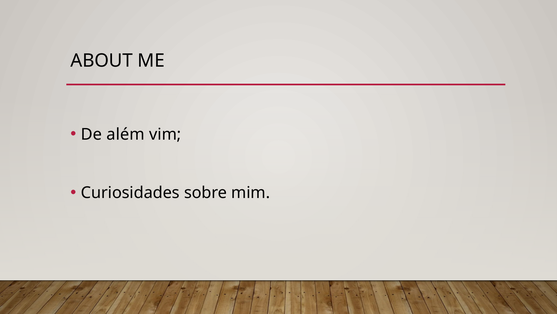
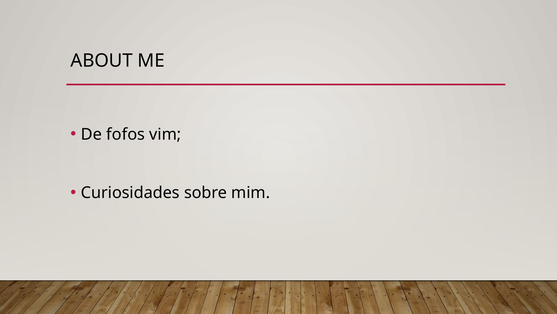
além: além -> fofos
